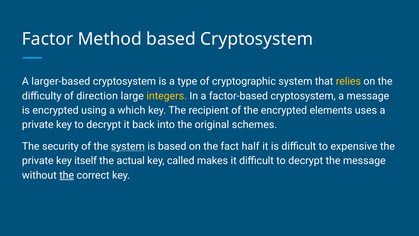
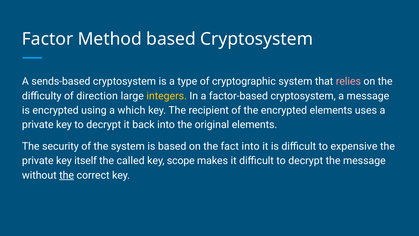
larger-based: larger-based -> sends-based
relies colour: yellow -> pink
original schemes: schemes -> elements
system at (128, 146) underline: present -> none
fact half: half -> into
actual: actual -> called
called: called -> scope
